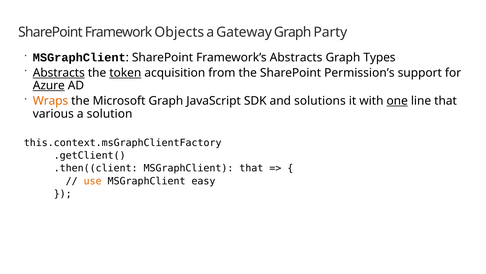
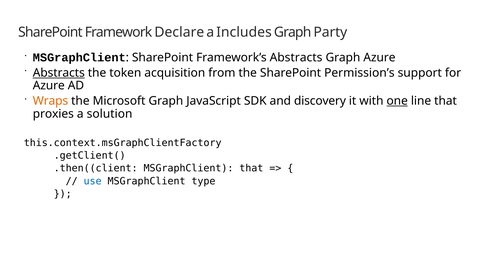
Objects: Objects -> Declare
Gateway: Gateway -> Includes
Graph Types: Types -> Azure
token underline: present -> none
Azure at (49, 85) underline: present -> none
solutions: solutions -> discovery
various: various -> proxies
use colour: orange -> blue
easy: easy -> type
